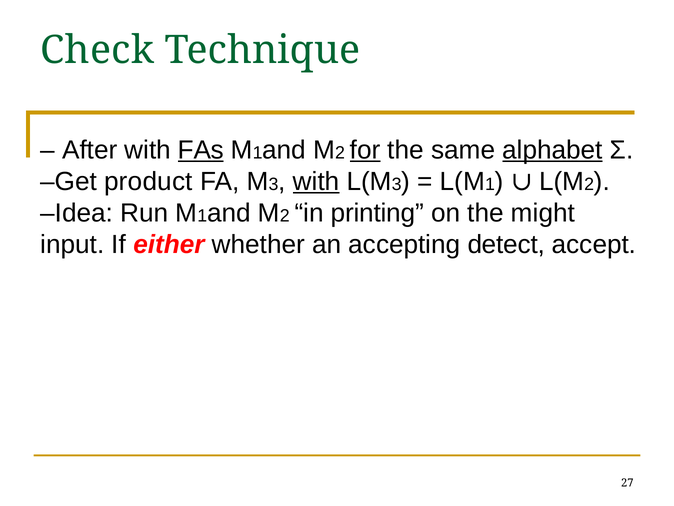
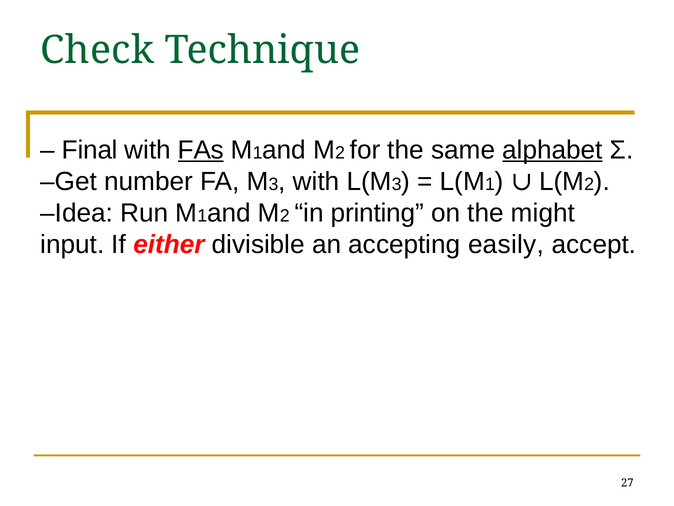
After: After -> Final
for underline: present -> none
product: product -> number
with at (316, 181) underline: present -> none
whether: whether -> divisible
detect: detect -> easily
